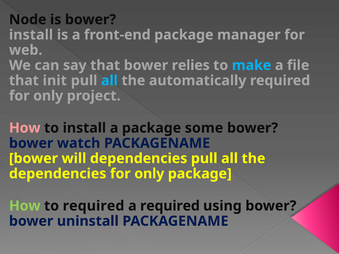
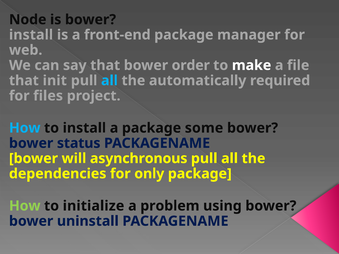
relies: relies -> order
make colour: light blue -> white
only at (48, 96): only -> files
How at (25, 128) colour: pink -> light blue
watch: watch -> status
will dependencies: dependencies -> asynchronous
to required: required -> initialize
a required: required -> problem
